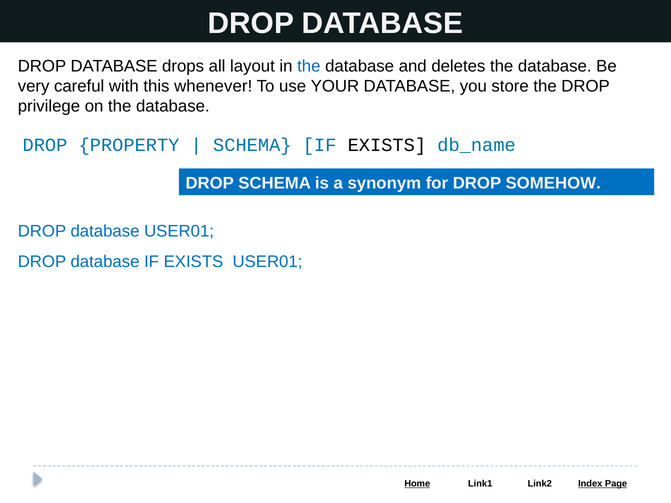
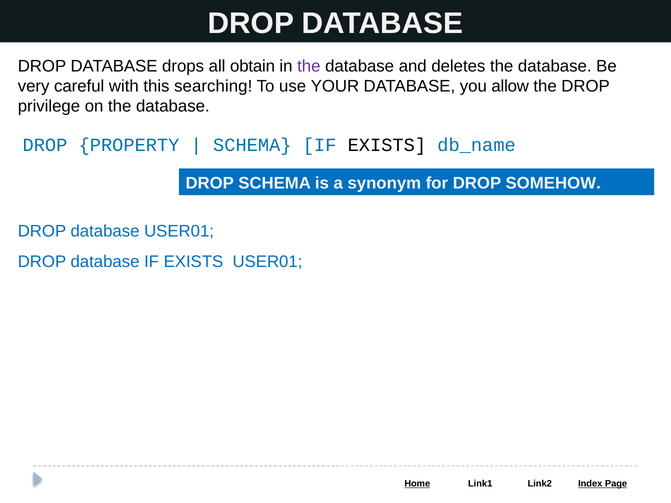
layout: layout -> obtain
the at (309, 66) colour: blue -> purple
whenever: whenever -> searching
store: store -> allow
